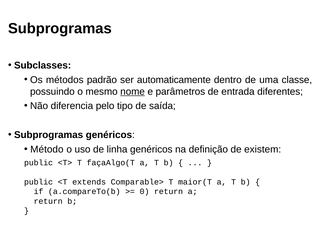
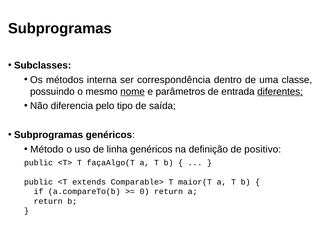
padrão: padrão -> interna
automaticamente: automaticamente -> correspondência
diferentes underline: none -> present
existem: existem -> positivo
